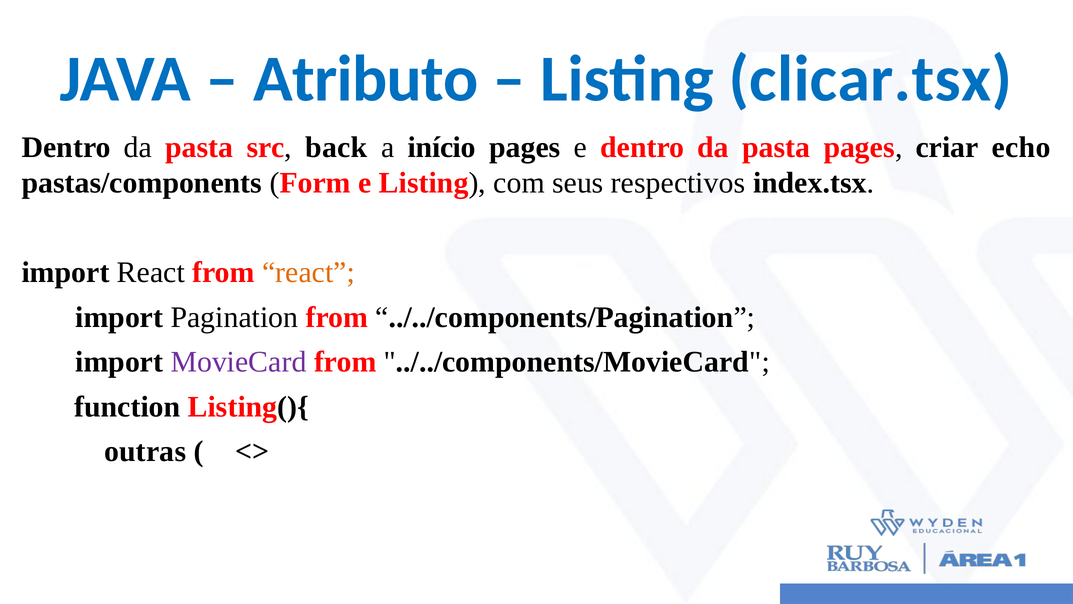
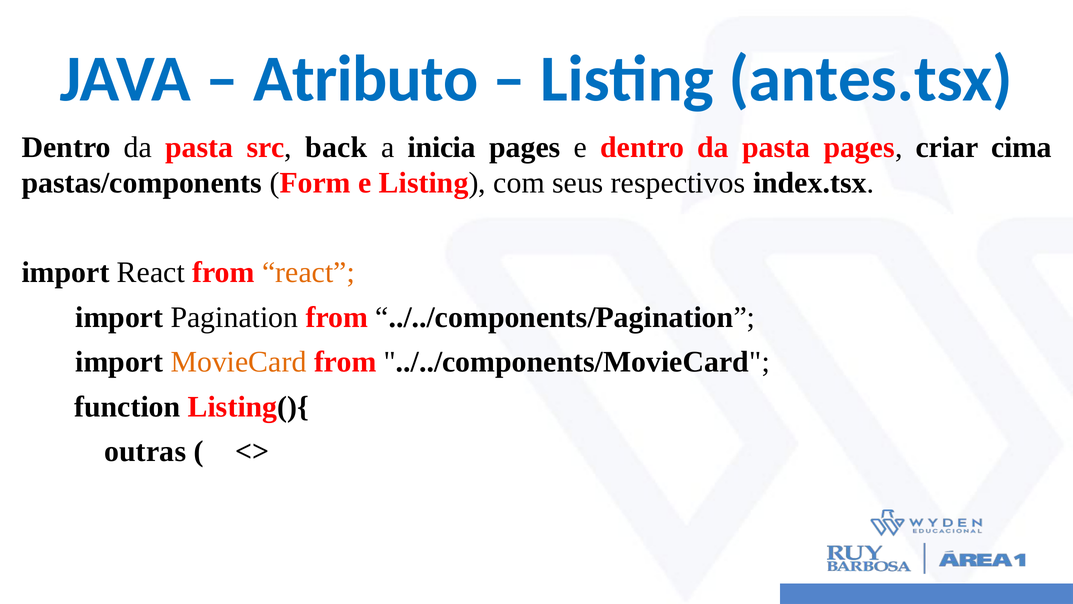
clicar.tsx: clicar.tsx -> antes.tsx
início: início -> inicia
echo: echo -> cima
MovieCard colour: purple -> orange
